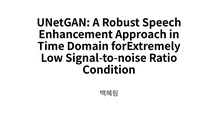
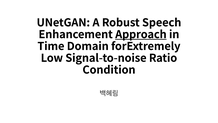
Approach underline: none -> present
